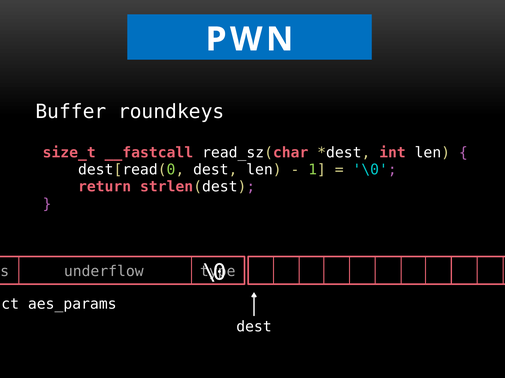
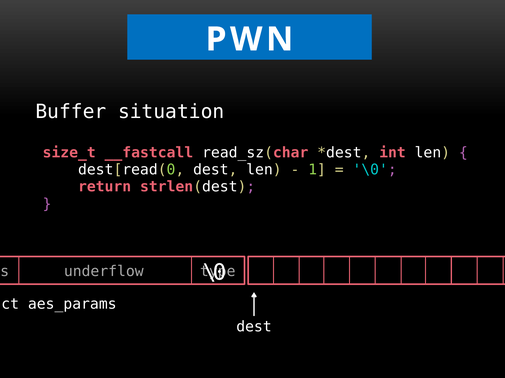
roundkeys: roundkeys -> situation
